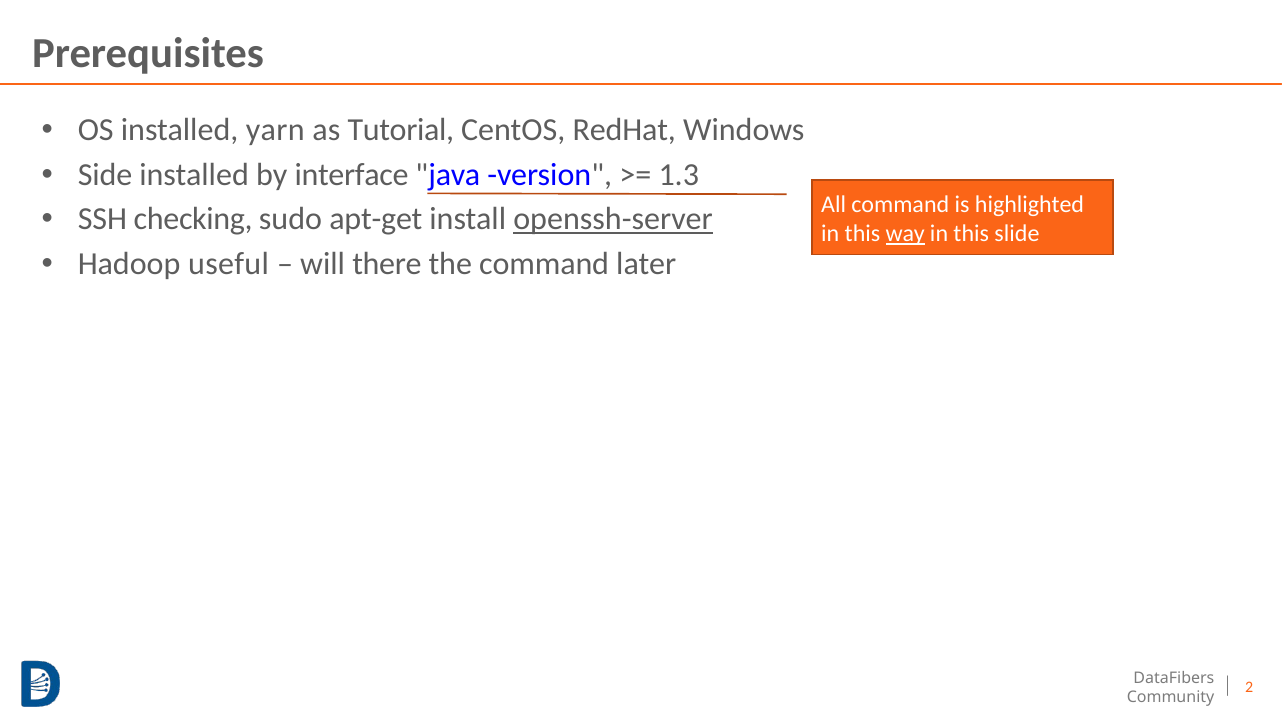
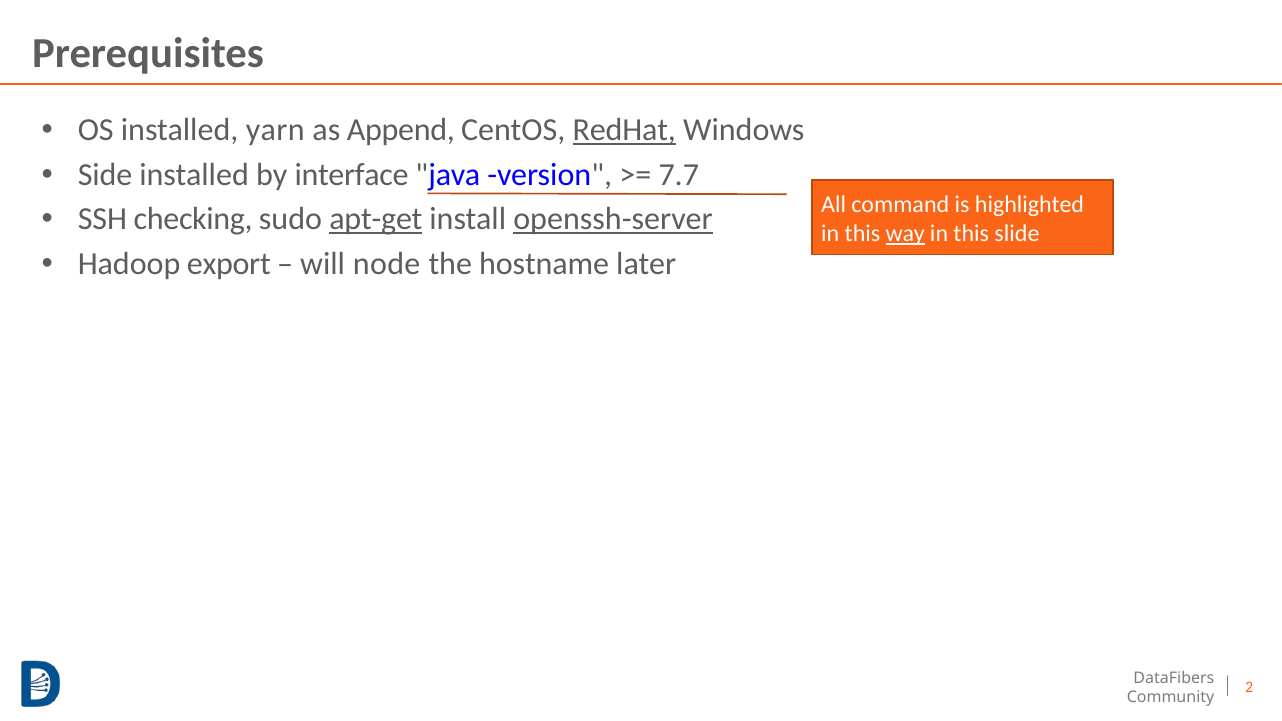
Tutorial: Tutorial -> Append
RedHat underline: none -> present
1.3: 1.3 -> 7.7
apt-get underline: none -> present
useful: useful -> export
there: there -> node
the command: command -> hostname
